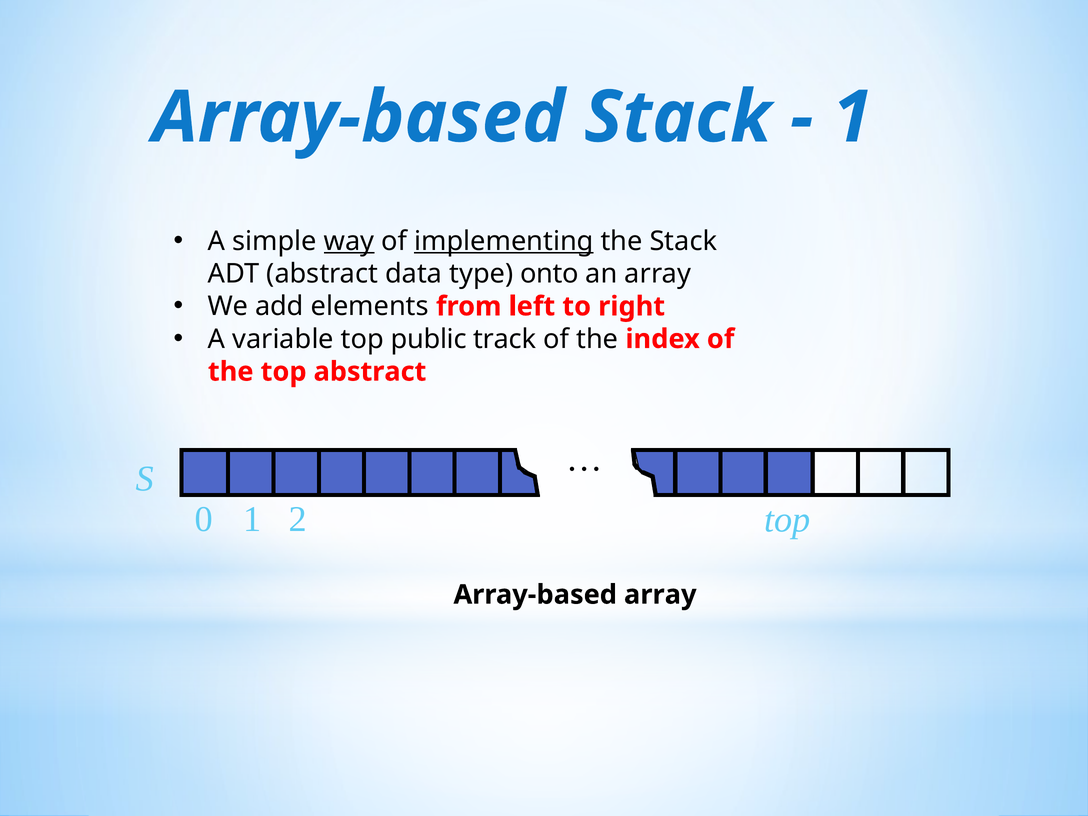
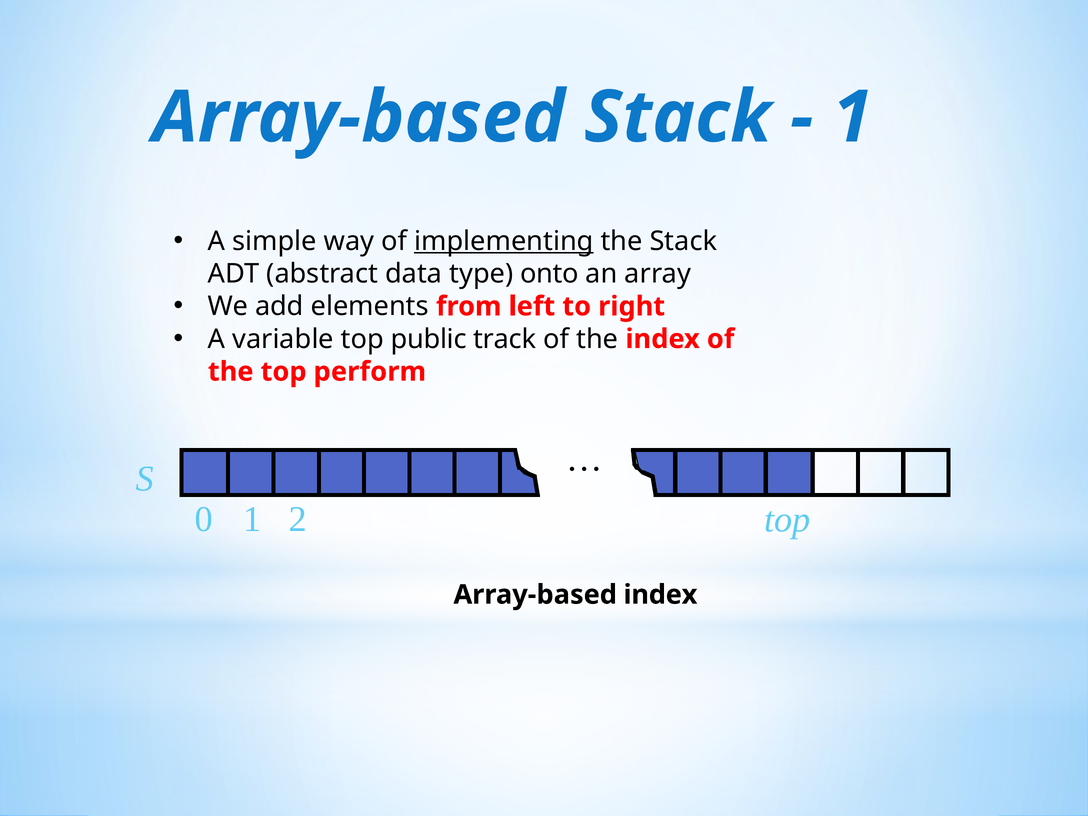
way underline: present -> none
top abstract: abstract -> perform
Array-based array: array -> index
